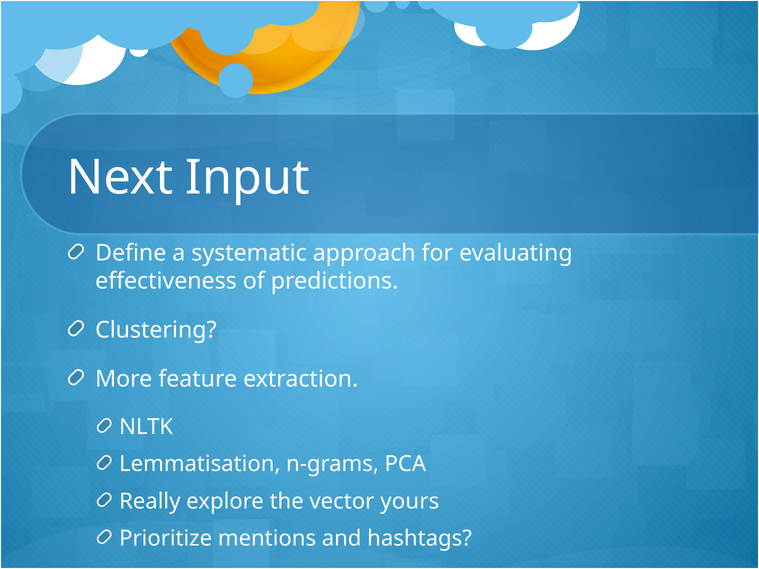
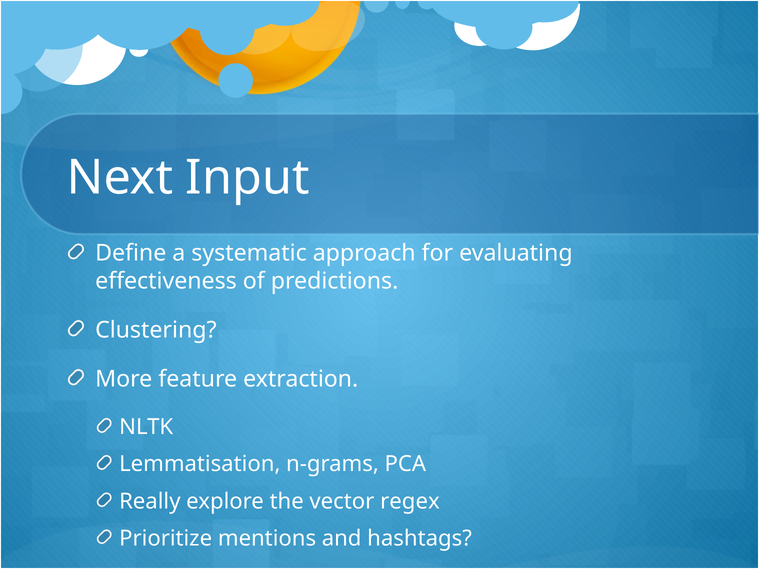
yours: yours -> regex
